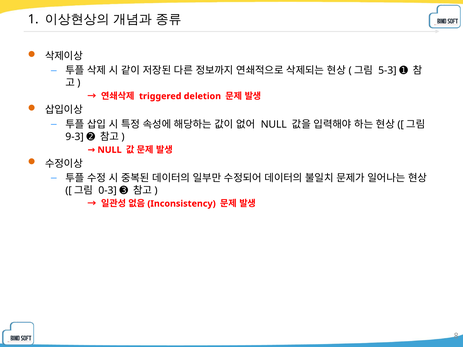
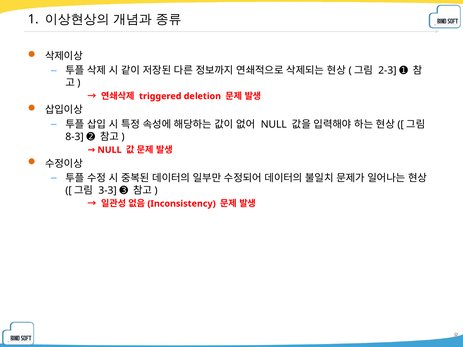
5-3: 5-3 -> 2-3
9-3: 9-3 -> 8-3
0-3: 0-3 -> 3-3
